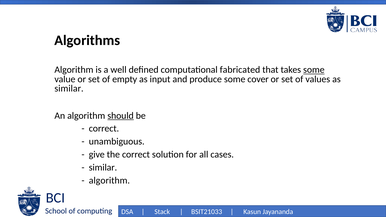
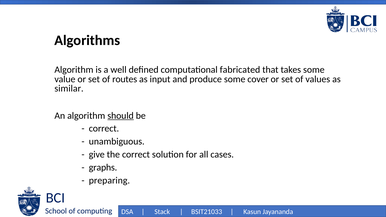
some at (314, 70) underline: present -> none
empty: empty -> routes
similar at (103, 168): similar -> graphs
algorithm at (109, 181): algorithm -> preparing
